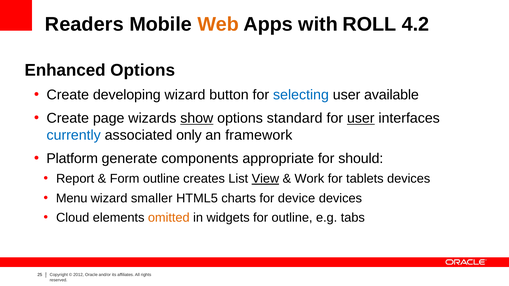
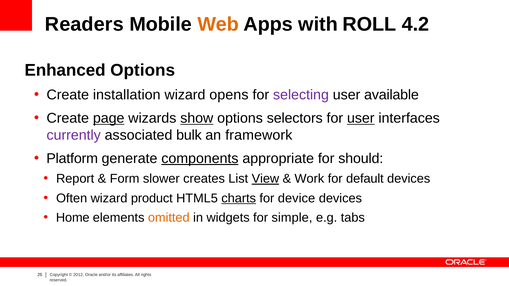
developing: developing -> installation
button: button -> opens
selecting colour: blue -> purple
page underline: none -> present
standard: standard -> selectors
currently colour: blue -> purple
only: only -> bulk
components underline: none -> present
Form outline: outline -> slower
tablets: tablets -> default
Menu: Menu -> Often
smaller: smaller -> product
charts underline: none -> present
Cloud: Cloud -> Home
for outline: outline -> simple
